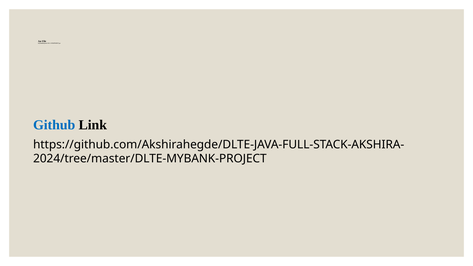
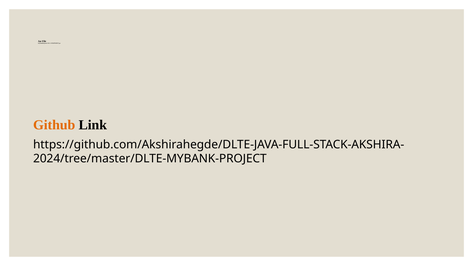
Github colour: blue -> orange
